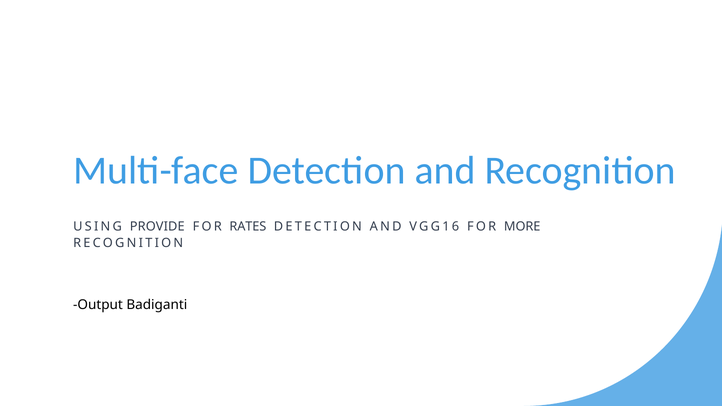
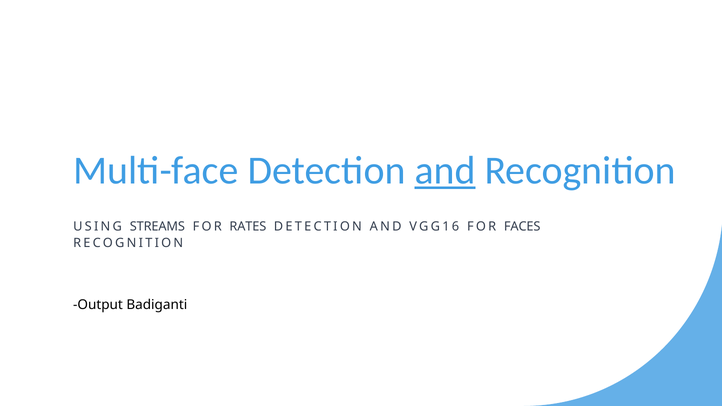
and at (445, 171) underline: none -> present
PROVIDE: PROVIDE -> STREAMS
MORE: MORE -> FACES
